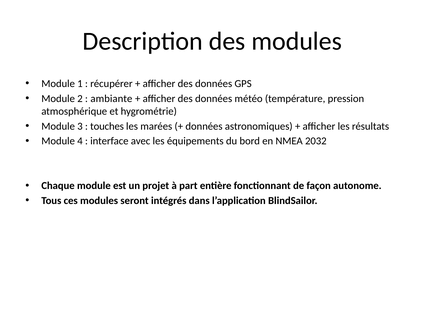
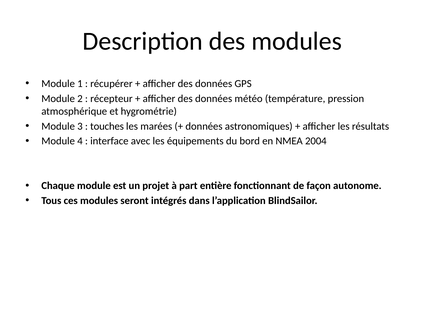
ambiante: ambiante -> récepteur
2032: 2032 -> 2004
